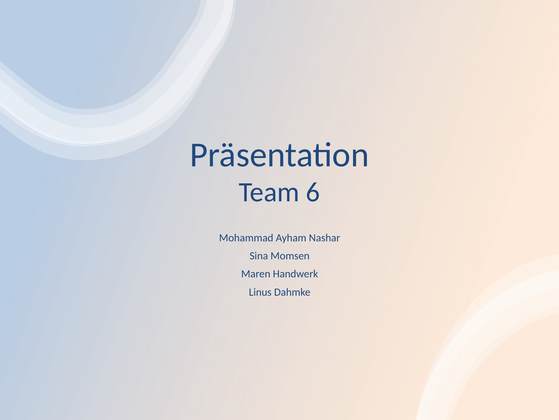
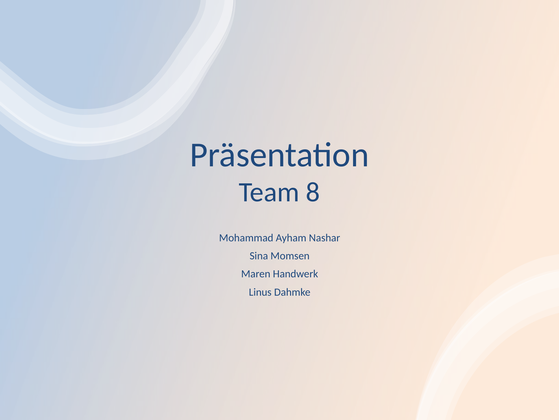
6: 6 -> 8
